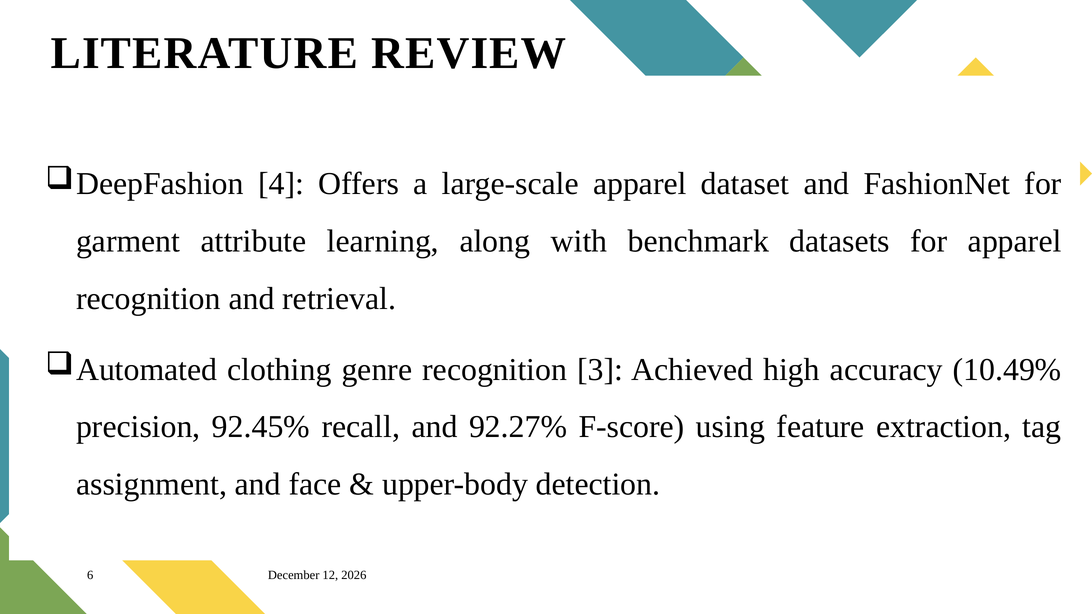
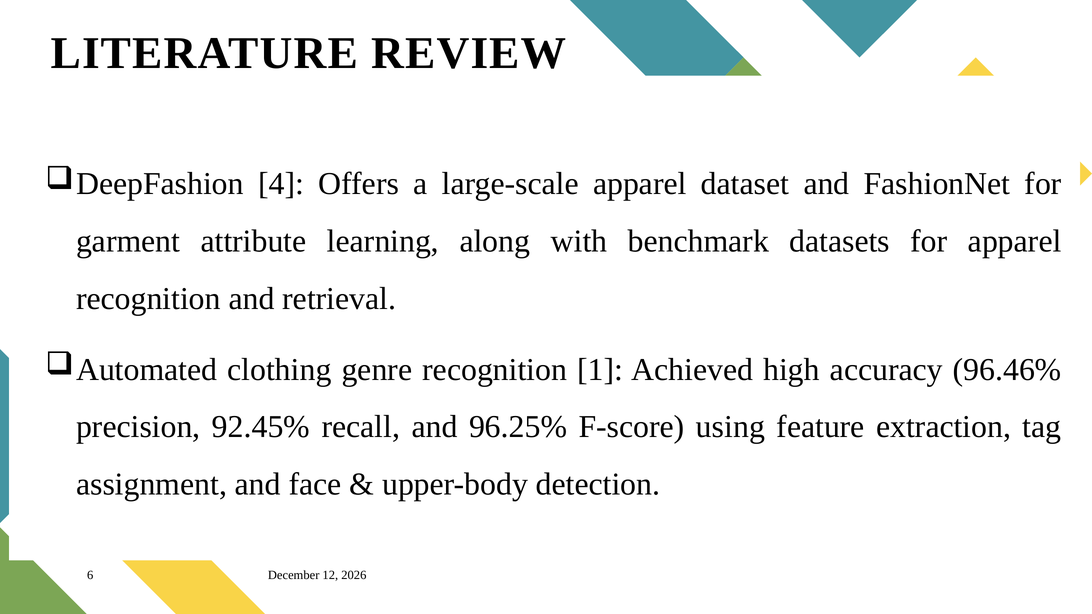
3: 3 -> 1
10.49%: 10.49% -> 96.46%
92.27%: 92.27% -> 96.25%
